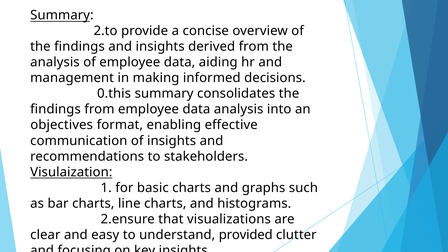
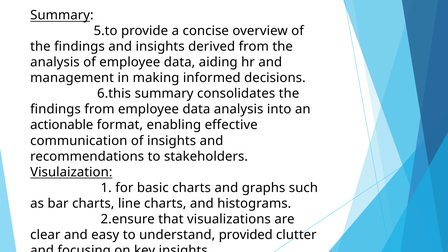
2.to: 2.to -> 5.to
0.this: 0.this -> 6.this
objectives: objectives -> actionable
